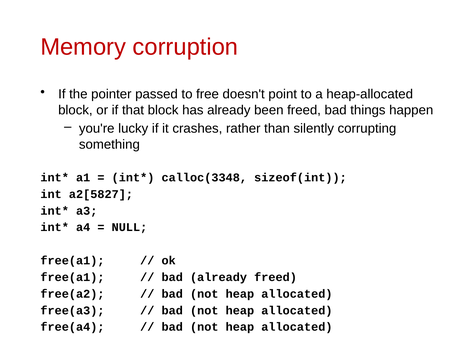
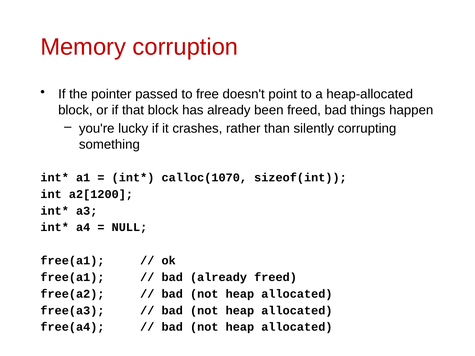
calloc(3348: calloc(3348 -> calloc(1070
a2[5827: a2[5827 -> a2[1200
